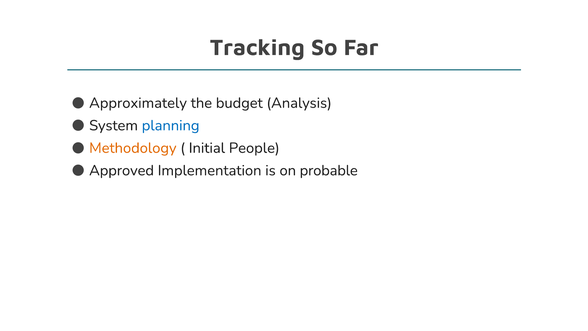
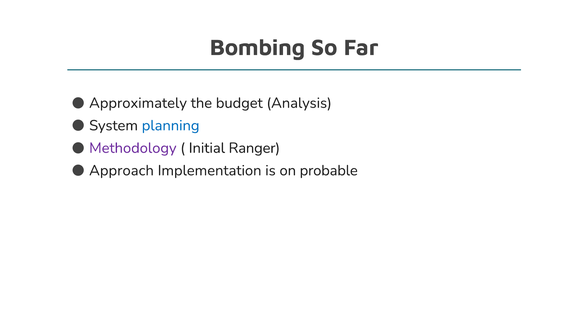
Tracking: Tracking -> Bombing
Methodology colour: orange -> purple
People: People -> Ranger
Approved: Approved -> Approach
